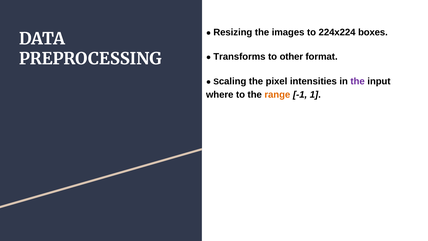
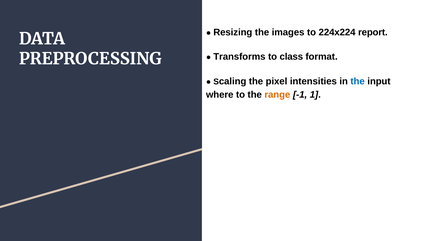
boxes: boxes -> report
other: other -> class
the at (358, 81) colour: purple -> blue
